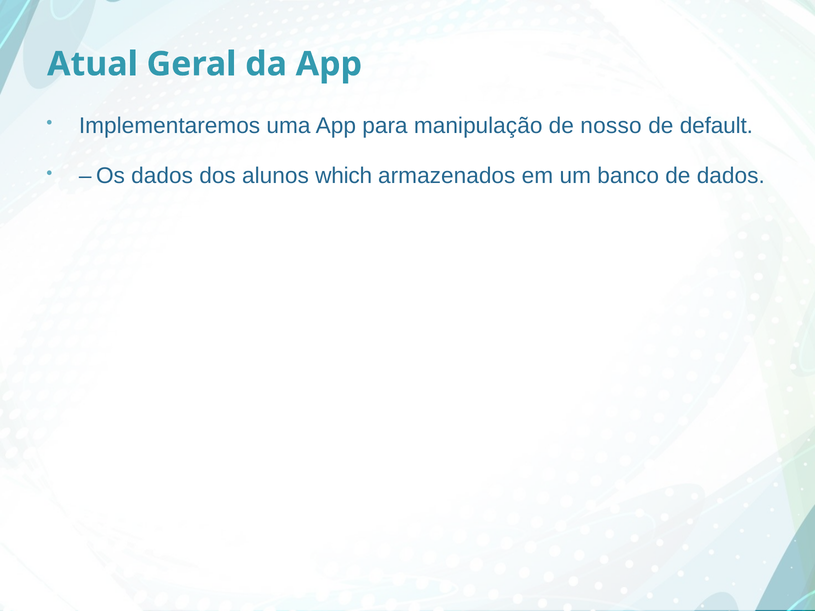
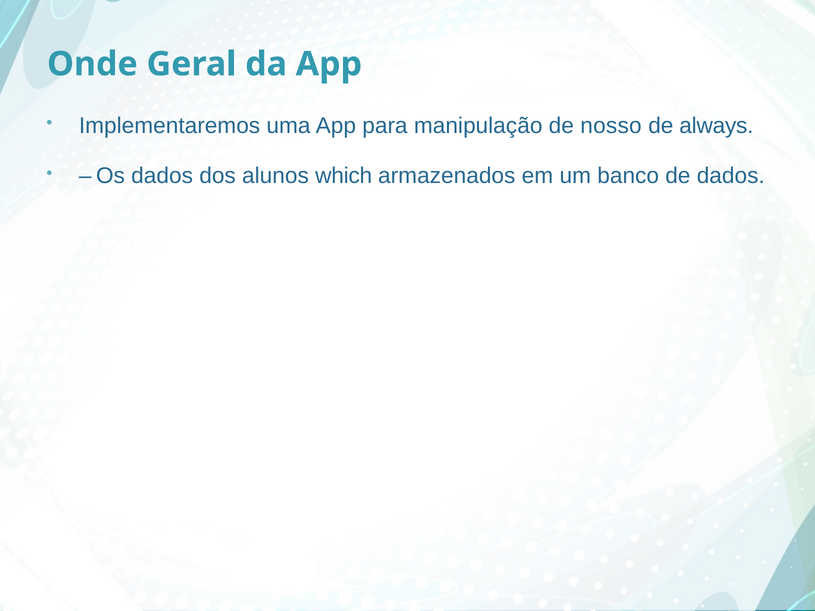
Atual: Atual -> Onde
default: default -> always
